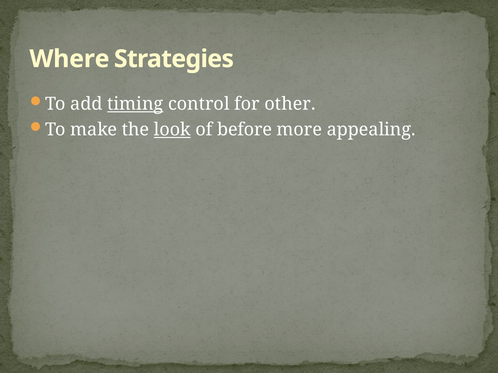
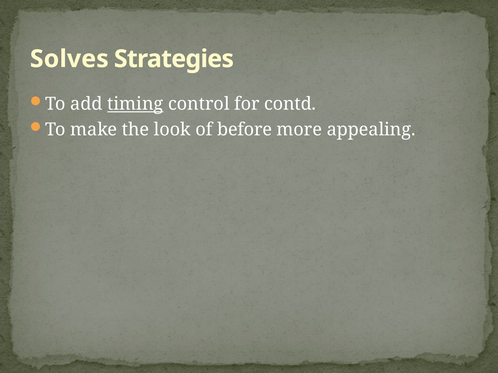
Where: Where -> Solves
other: other -> contd
look underline: present -> none
